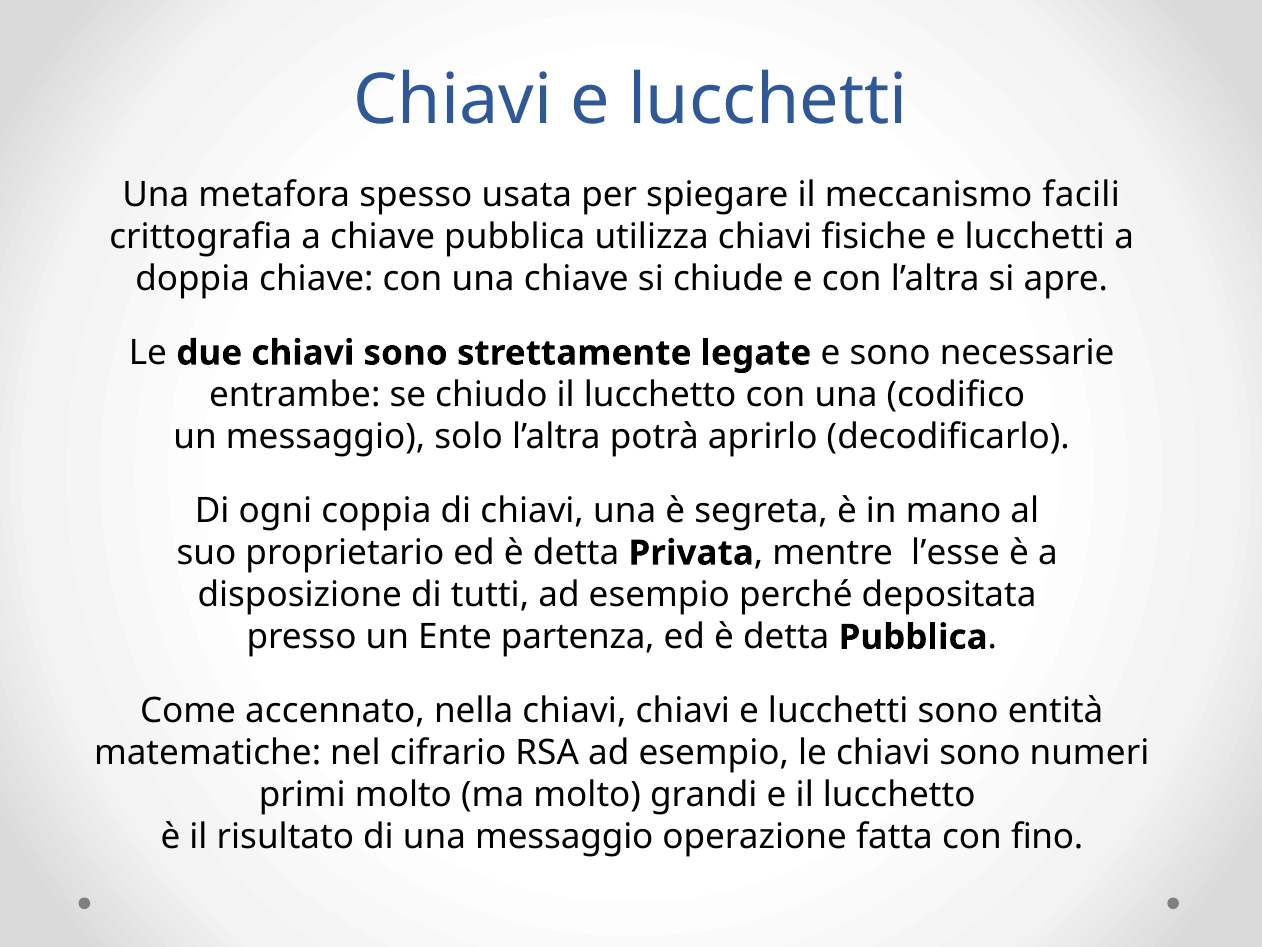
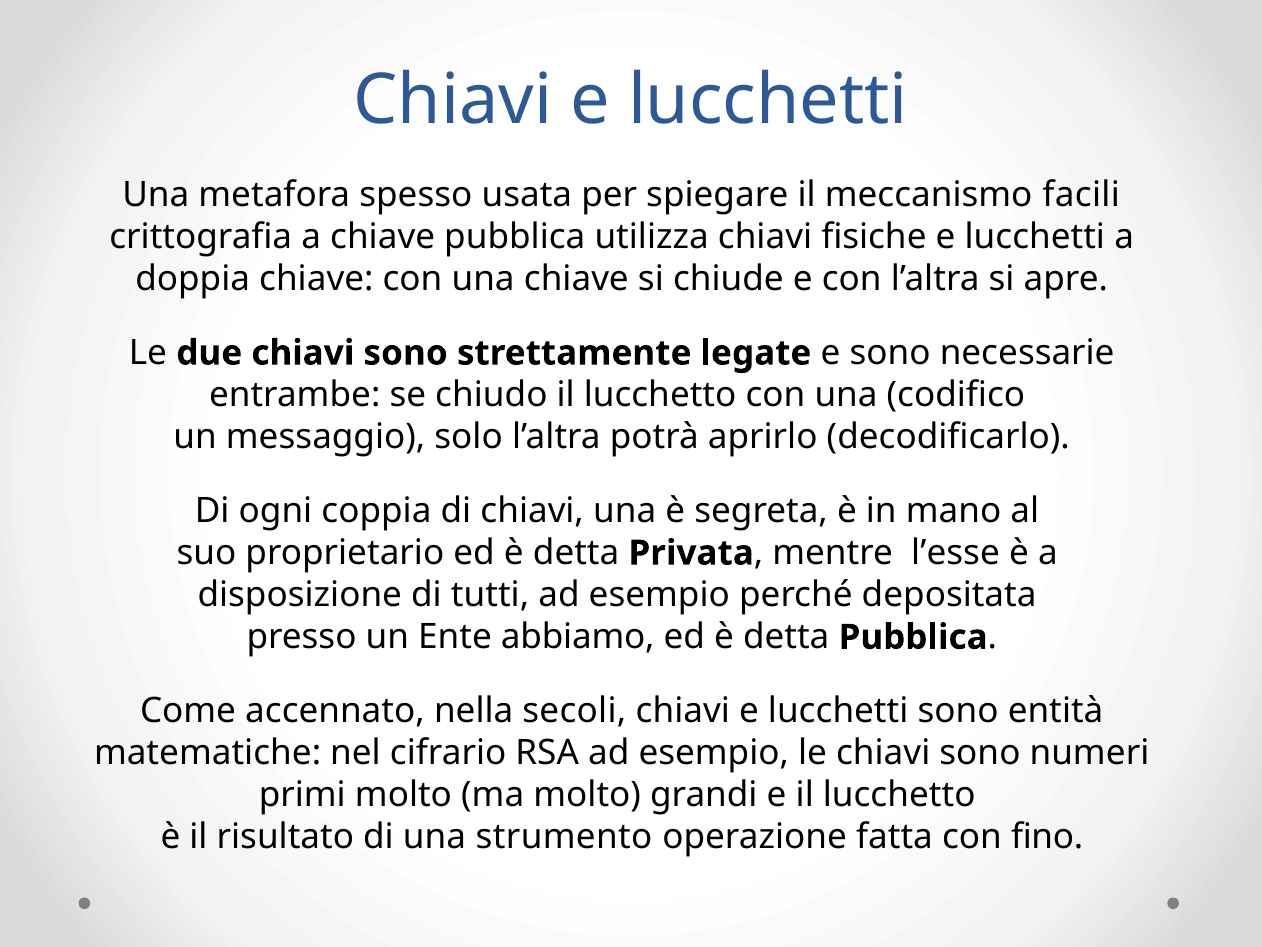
partenza: partenza -> abbiamo
nella chiavi: chiavi -> secoli
una messaggio: messaggio -> strumento
